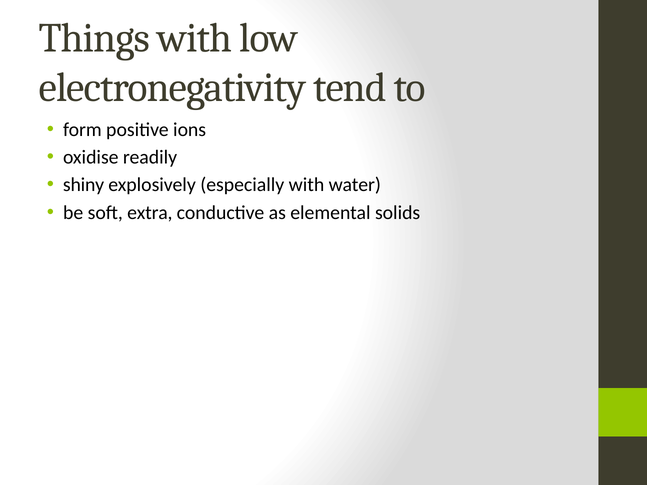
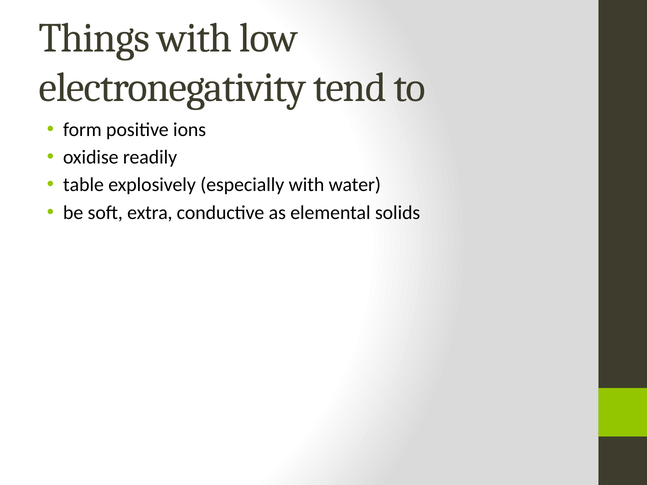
shiny: shiny -> table
